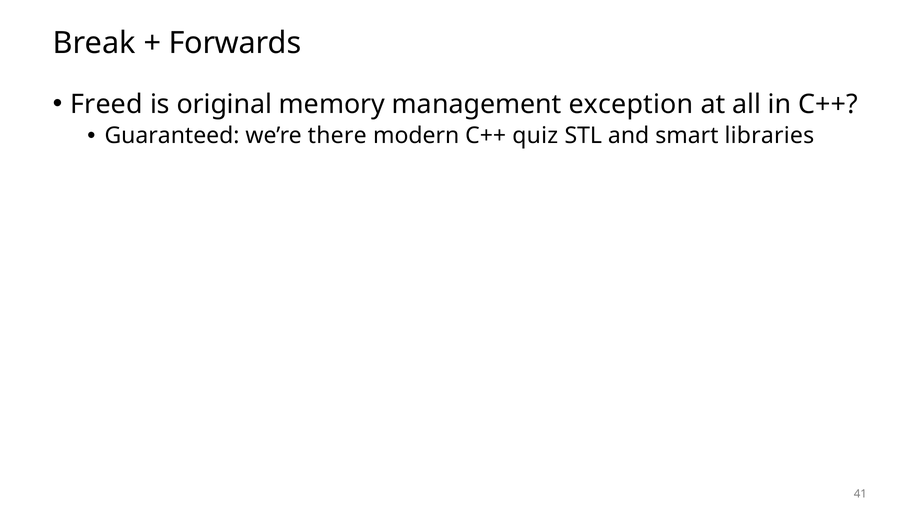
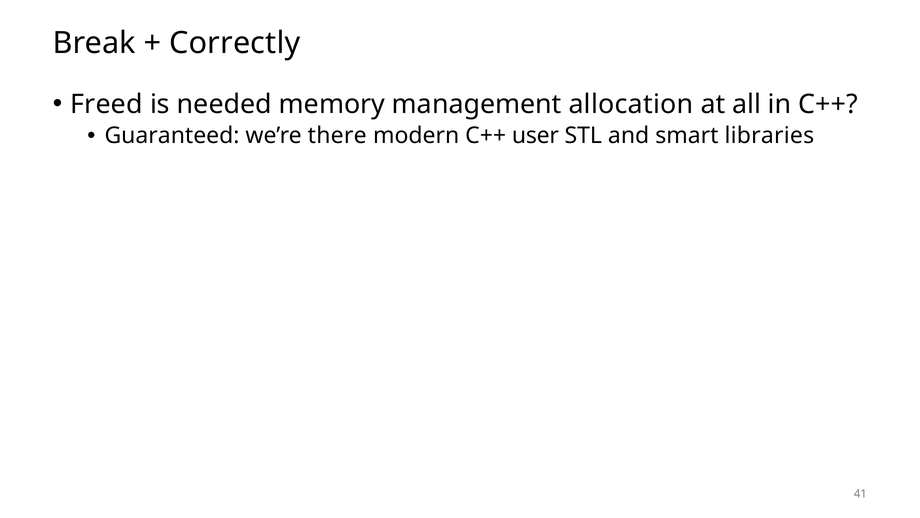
Forwards: Forwards -> Correctly
original: original -> needed
exception: exception -> allocation
quiz: quiz -> user
